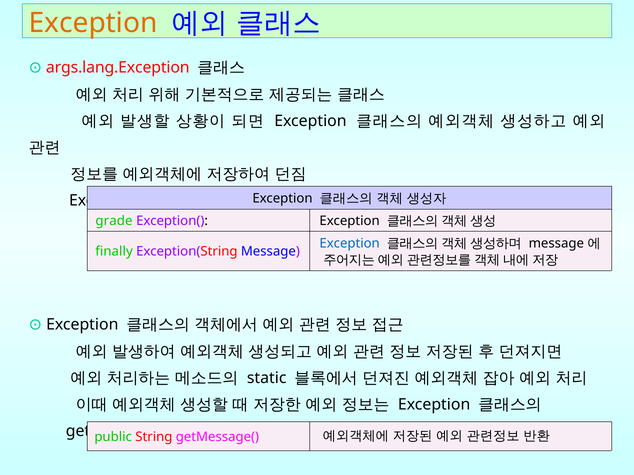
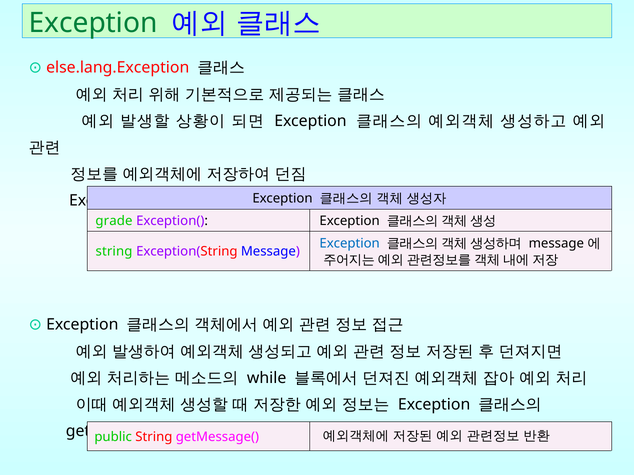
Exception at (93, 23) colour: orange -> green
args.lang.Exception: args.lang.Exception -> else.lang.Exception
finally at (114, 252): finally -> string
static: static -> while
